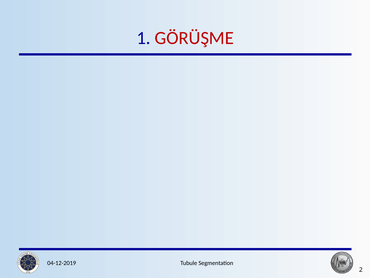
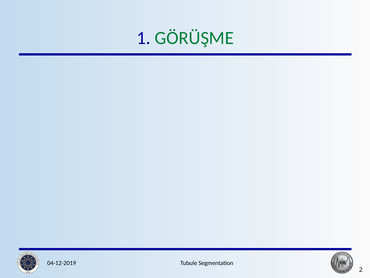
GÖRÜŞME colour: red -> green
